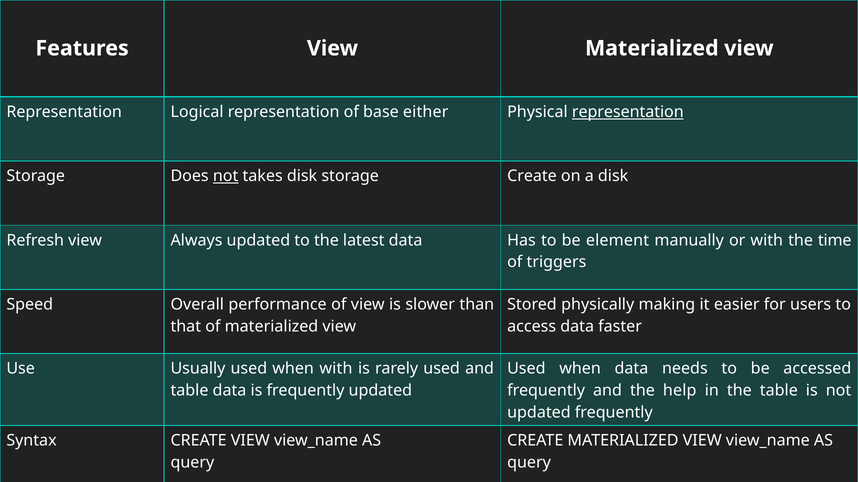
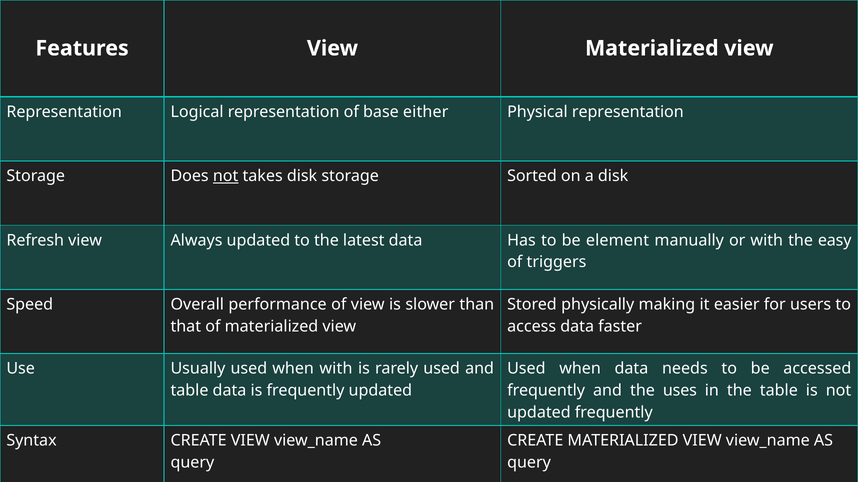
representation at (628, 112) underline: present -> none
storage Create: Create -> Sorted
time: time -> easy
help: help -> uses
